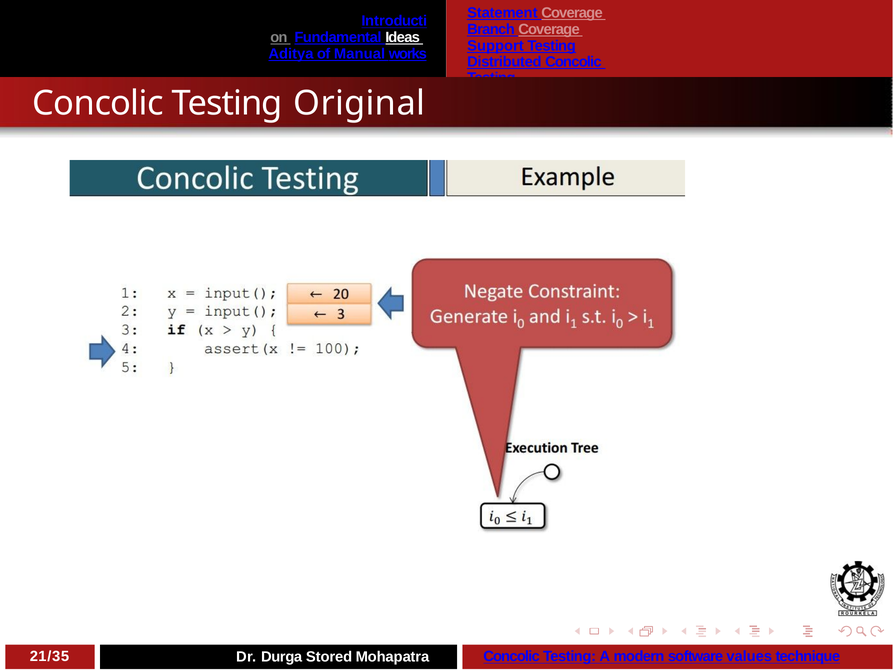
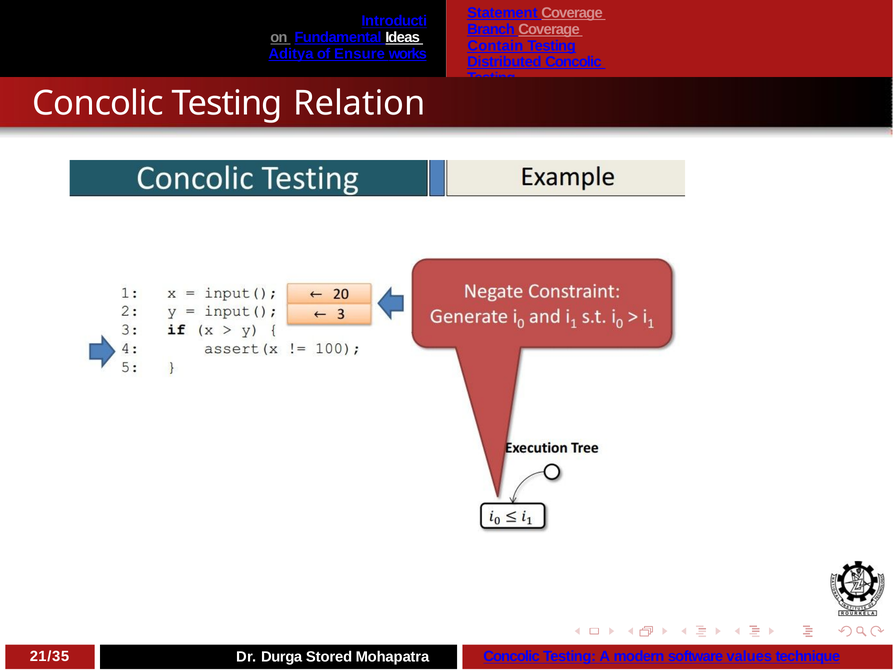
Support: Support -> Contain
Manual: Manual -> Ensure
Original: Original -> Relation
